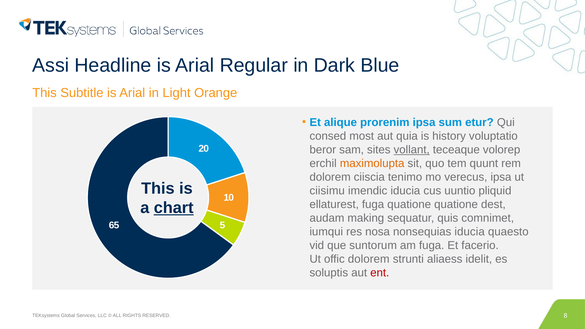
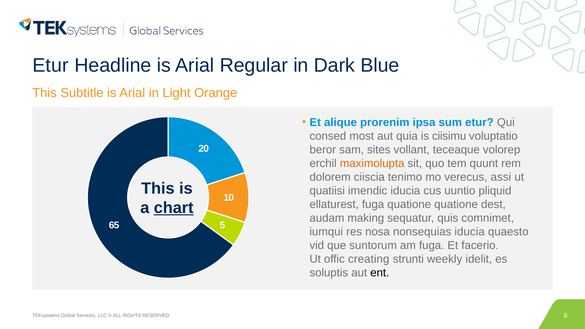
Assi at (51, 65): Assi -> Etur
history: history -> ciisimu
vollant underline: present -> none
verecus ipsa: ipsa -> assi
ciisimu: ciisimu -> quatiisi
offic dolorem: dolorem -> creating
aliaess: aliaess -> weekly
ent colour: red -> black
